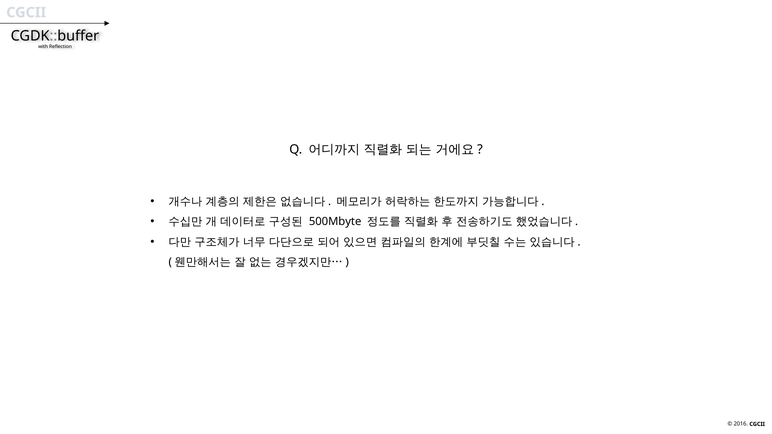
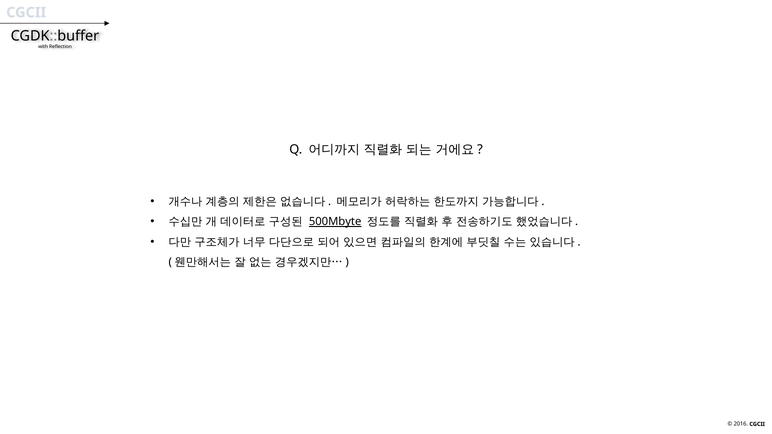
500Mbyte underline: none -> present
